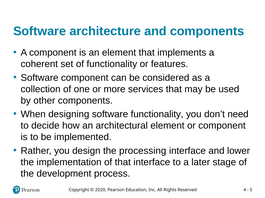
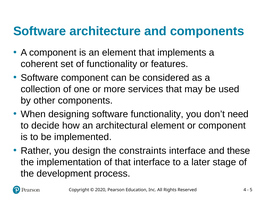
processing: processing -> constraints
lower: lower -> these
